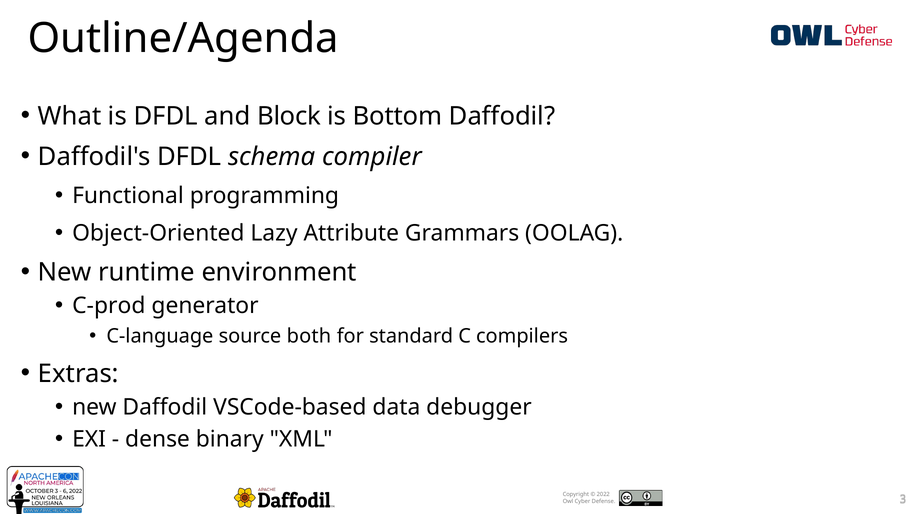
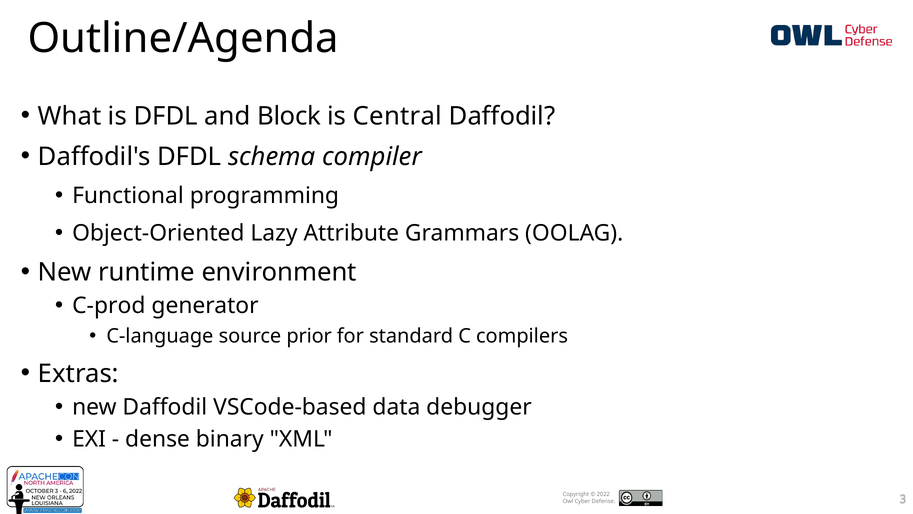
Bottom: Bottom -> Central
both: both -> prior
